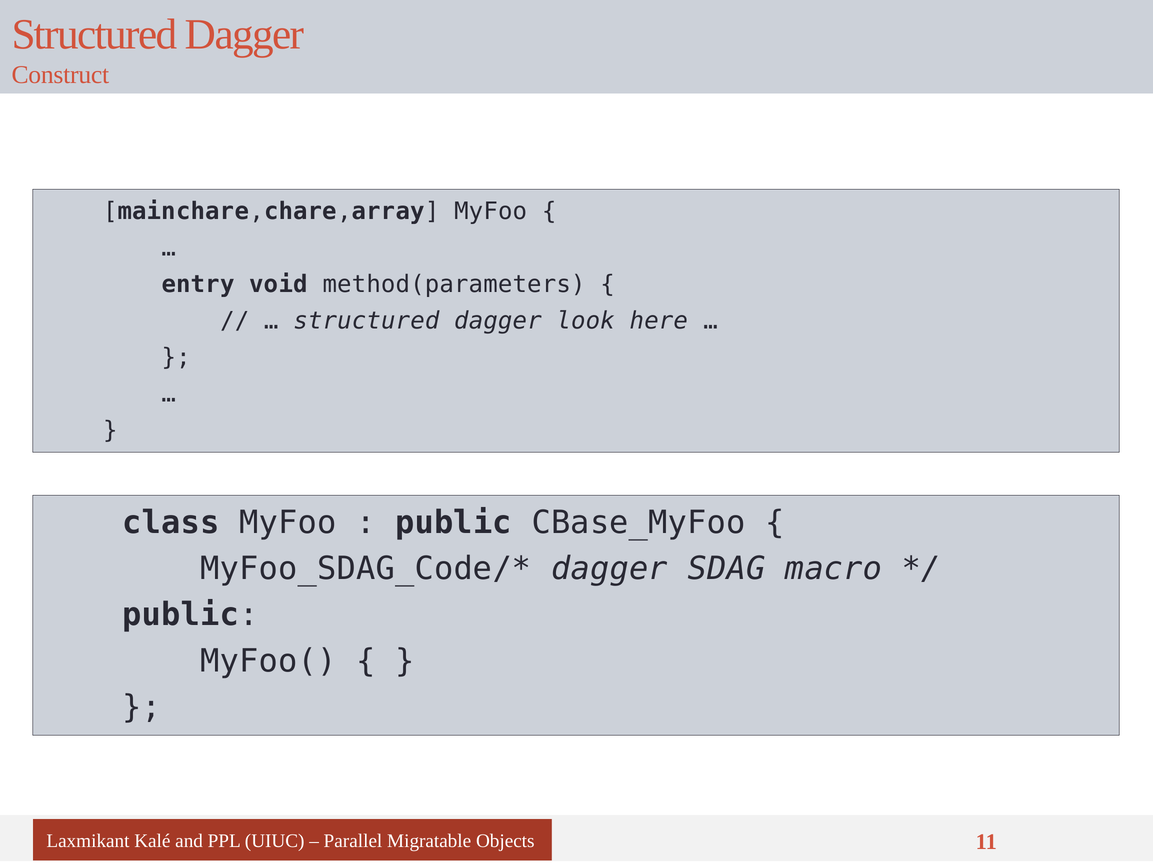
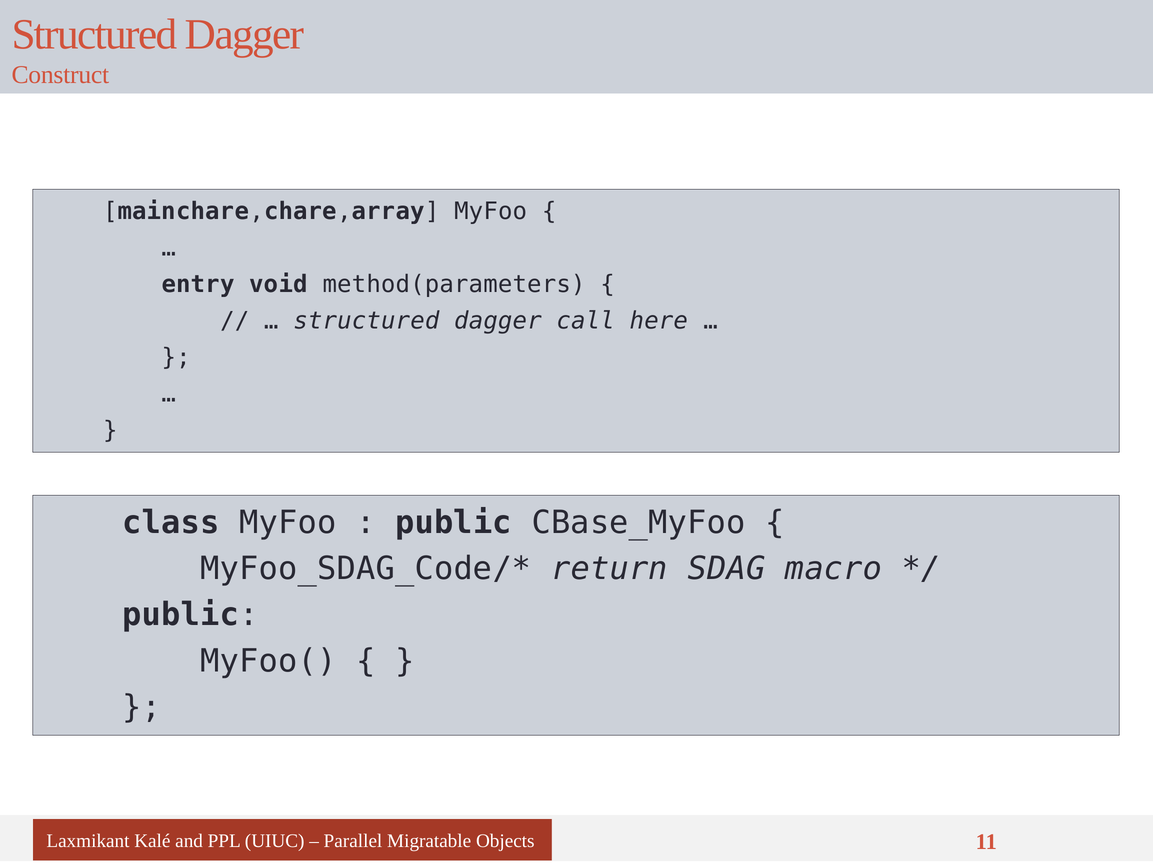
look: look -> call
dagger at (610, 569): dagger -> return
